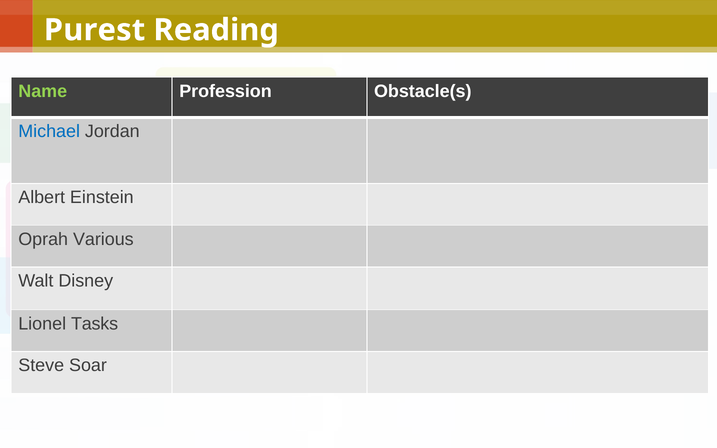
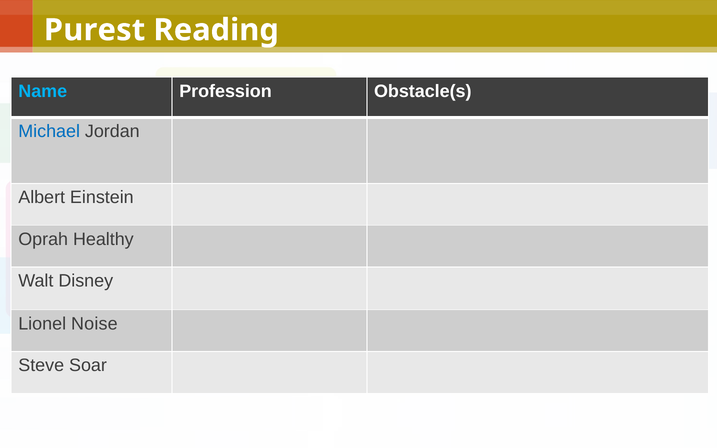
Name colour: light green -> light blue
Various: Various -> Healthy
Tasks: Tasks -> Noise
